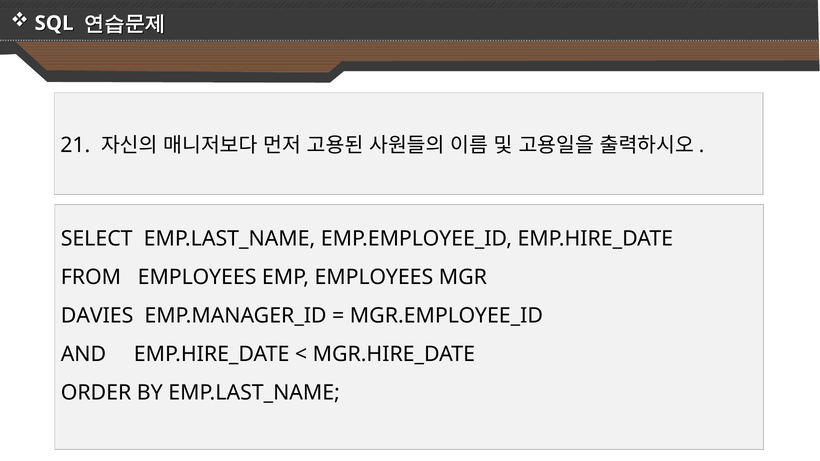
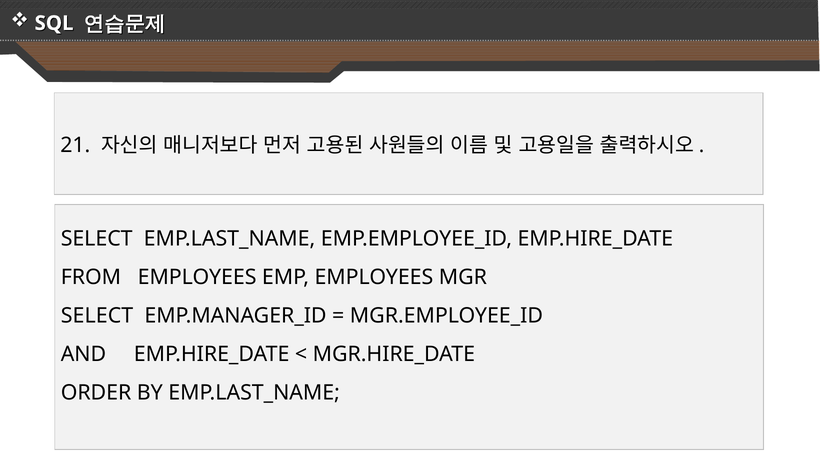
DAVIES at (97, 316): DAVIES -> SELECT
